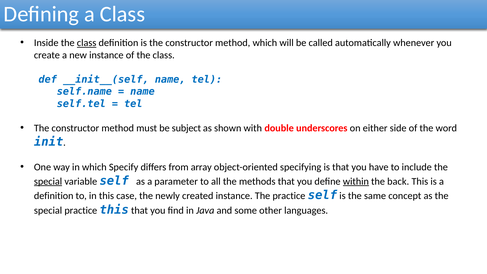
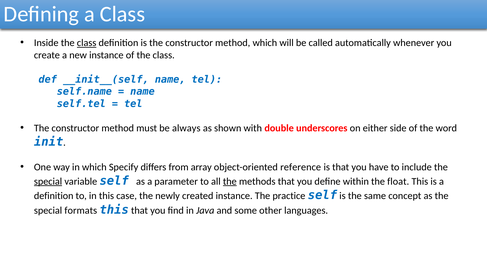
subject: subject -> always
specifying: specifying -> reference
the at (230, 181) underline: none -> present
within underline: present -> none
back: back -> float
special practice: practice -> formats
